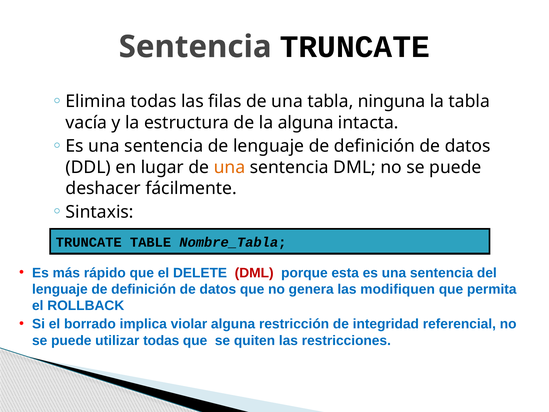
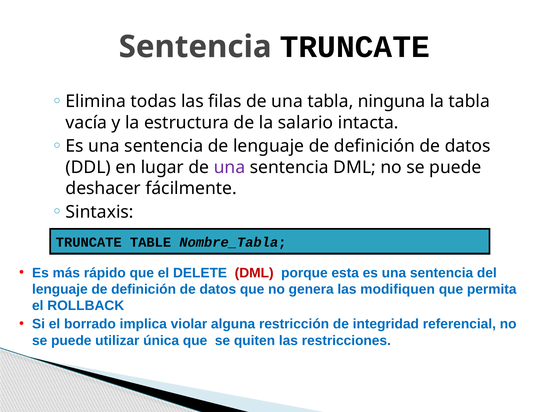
la alguna: alguna -> salario
una at (229, 167) colour: orange -> purple
utilizar todas: todas -> única
